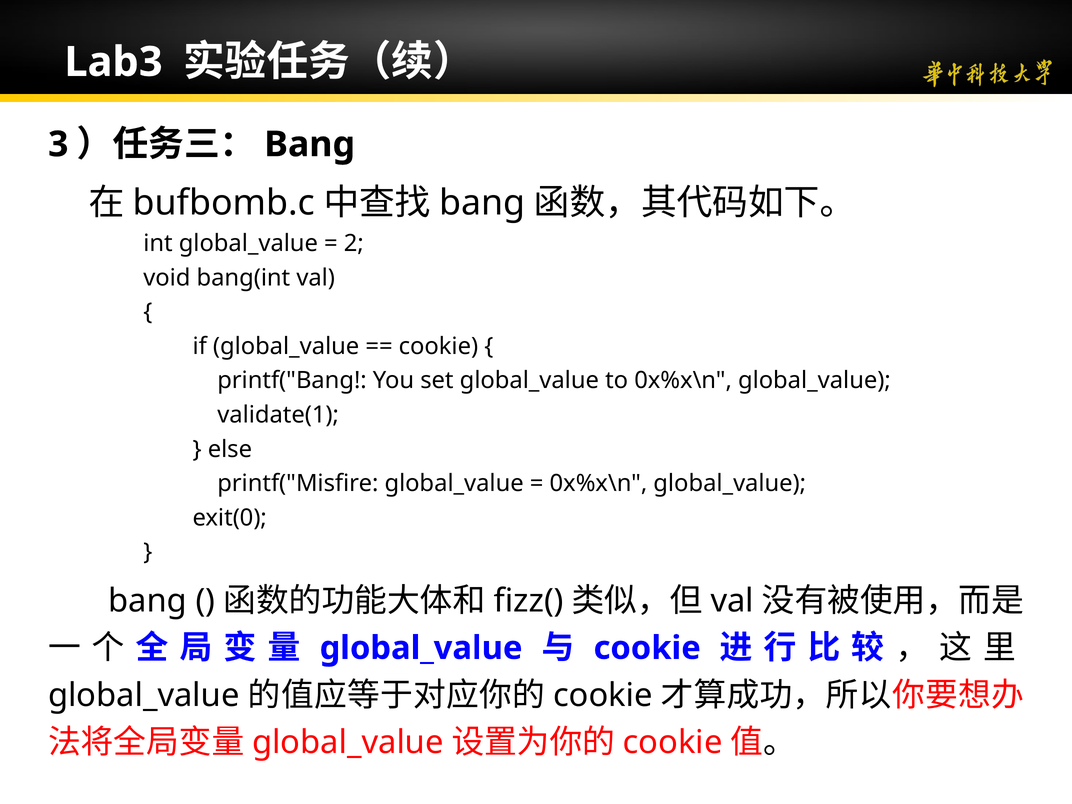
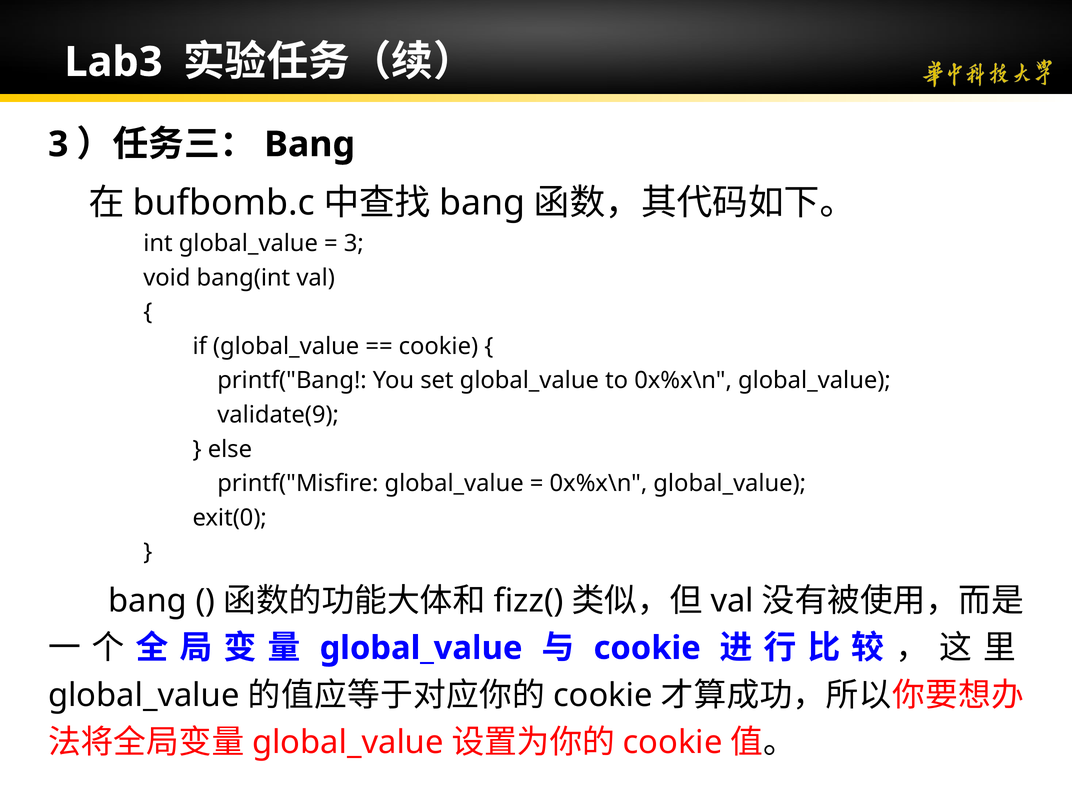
2 at (354, 244): 2 -> 3
validate(1: validate(1 -> validate(9
